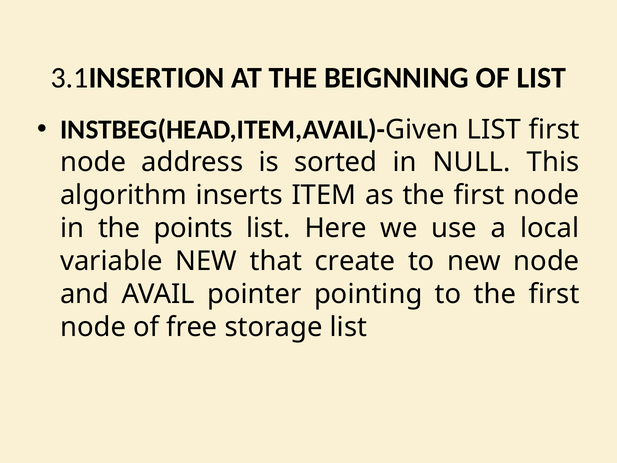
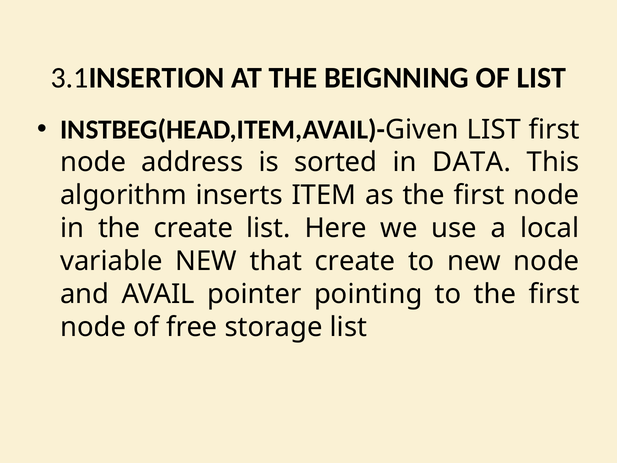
NULL: NULL -> DATA
the points: points -> create
